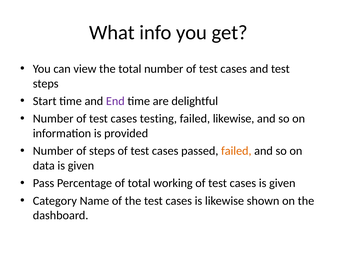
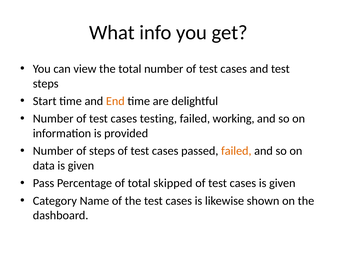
End colour: purple -> orange
failed likewise: likewise -> working
working: working -> skipped
